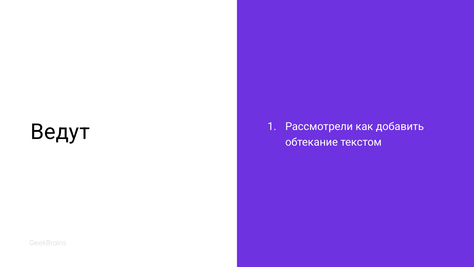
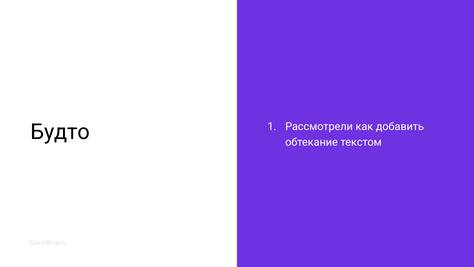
Ведут: Ведут -> Будто
